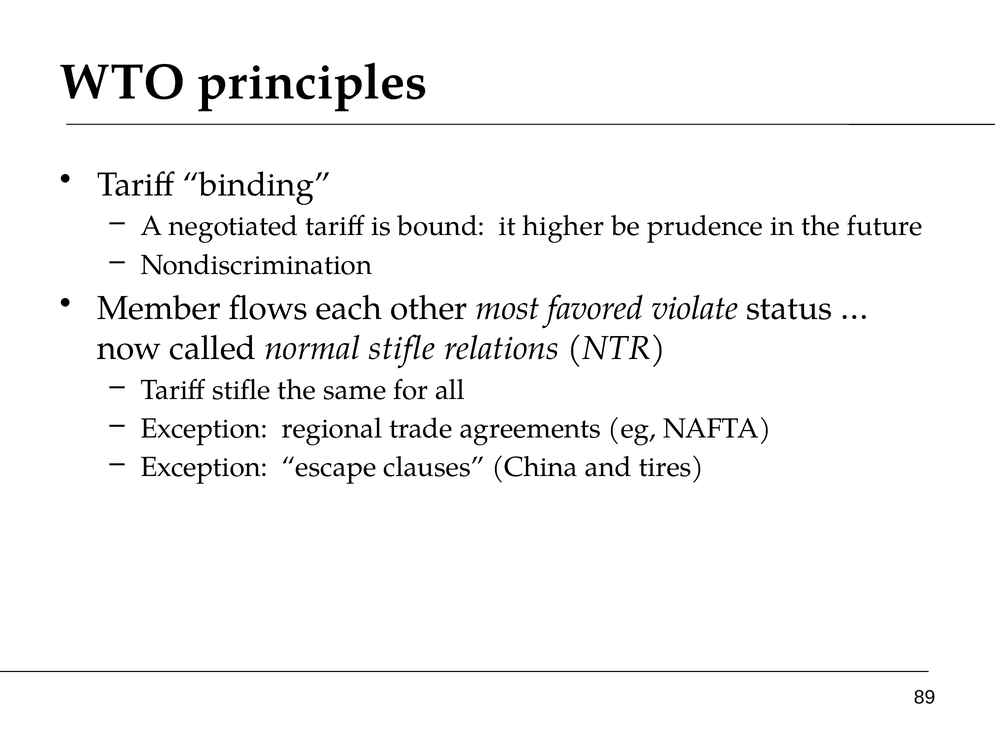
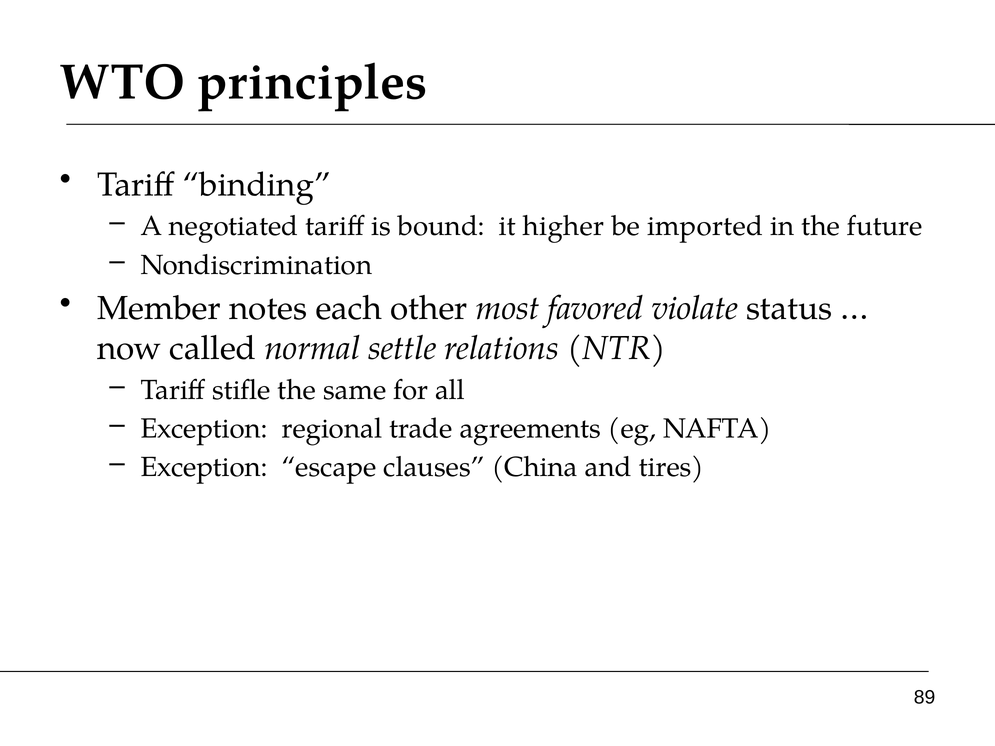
prudence: prudence -> imported
flows: flows -> notes
normal stifle: stifle -> settle
